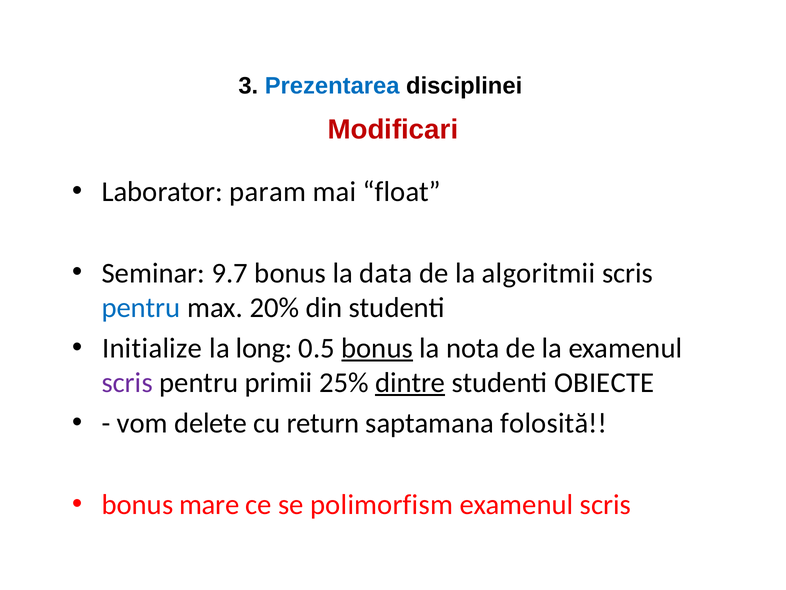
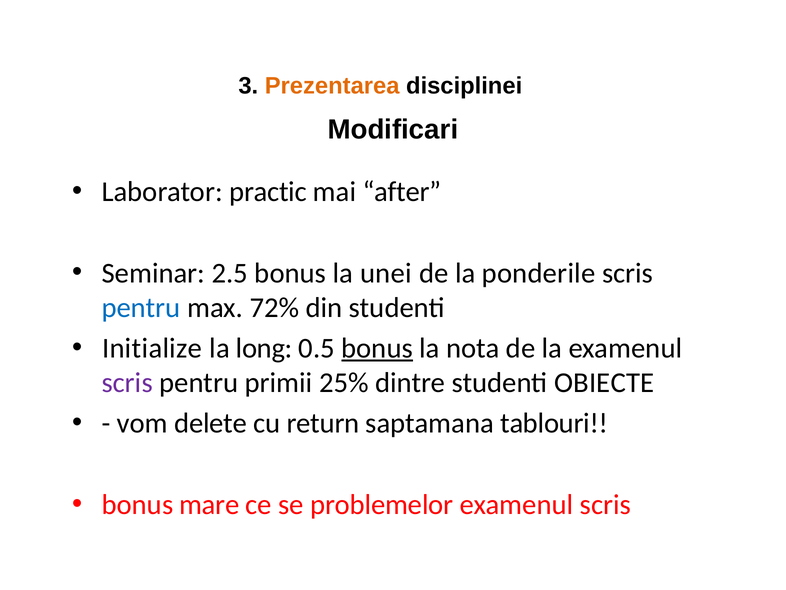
Prezentarea colour: blue -> orange
Modificari colour: red -> black
param: param -> practic
float: float -> after
9.7: 9.7 -> 2.5
data: data -> unei
algoritmii: algoritmii -> ponderile
20%: 20% -> 72%
dintre underline: present -> none
folosită: folosită -> tablouri
polimorfism: polimorfism -> problemelor
